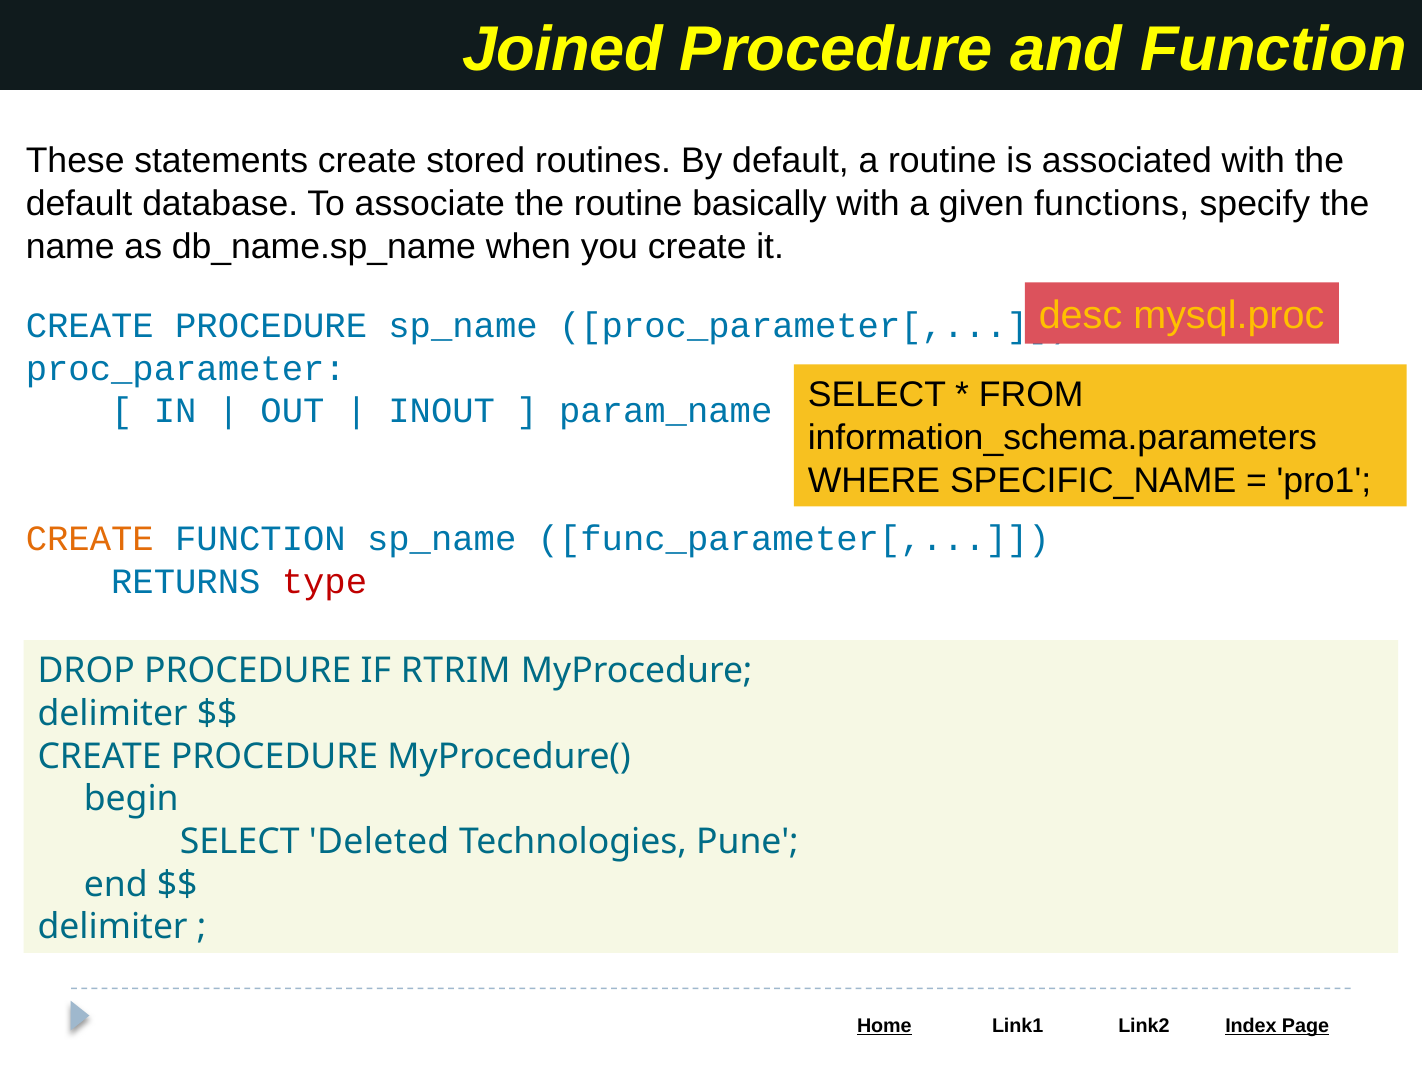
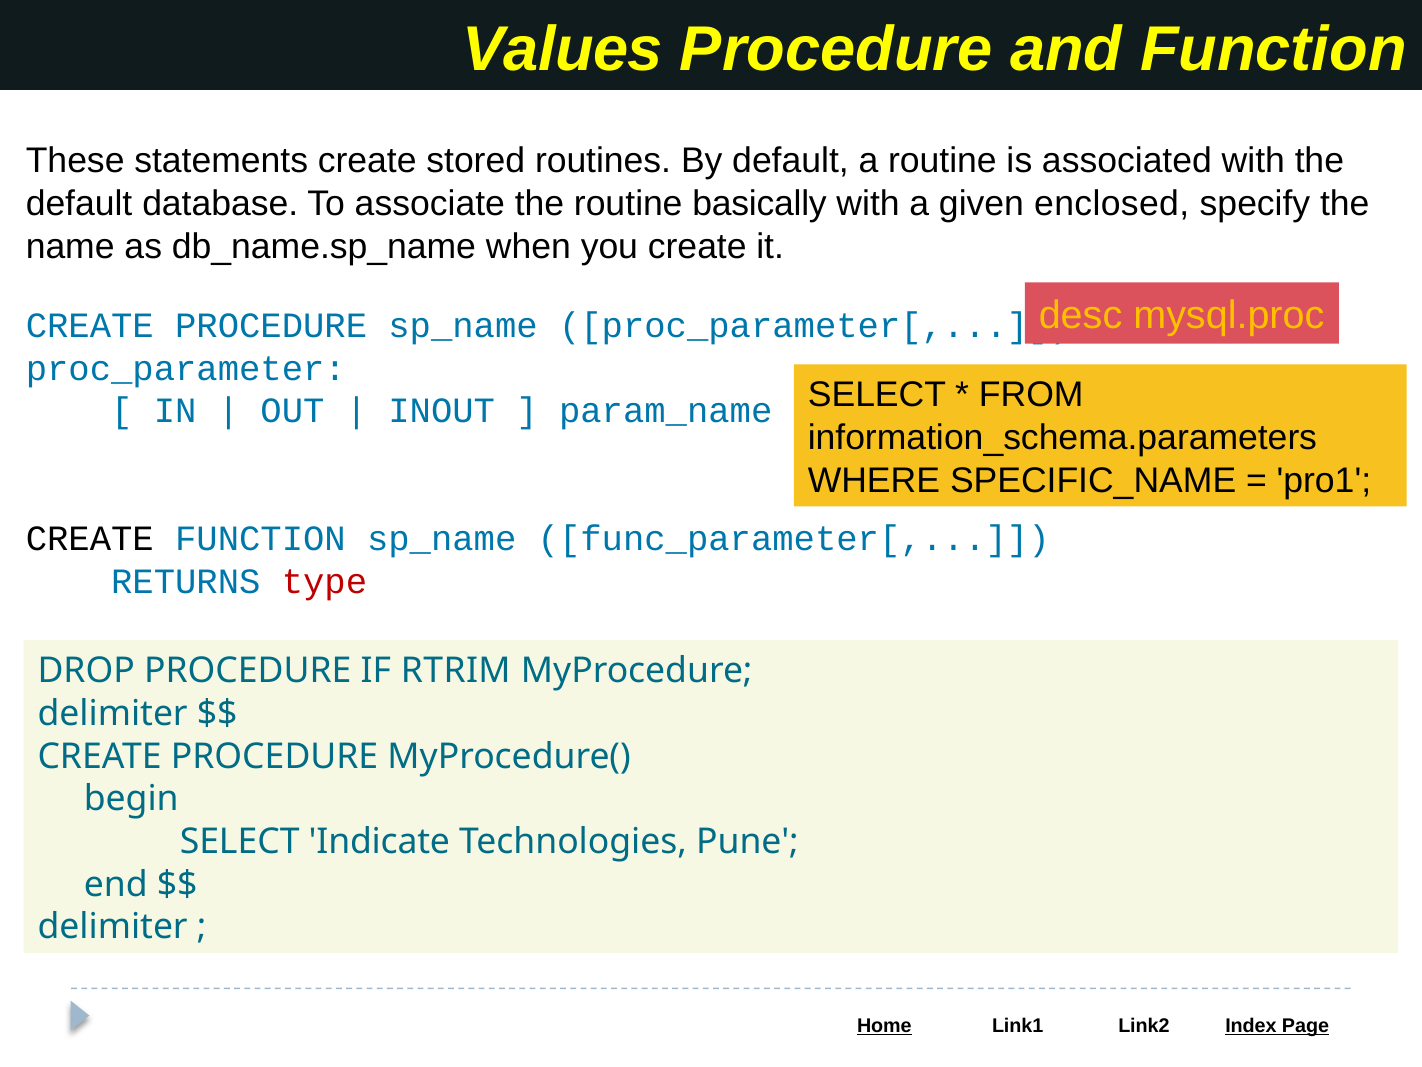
Joined: Joined -> Values
functions: functions -> enclosed
CREATE at (90, 539) colour: orange -> black
Deleted: Deleted -> Indicate
